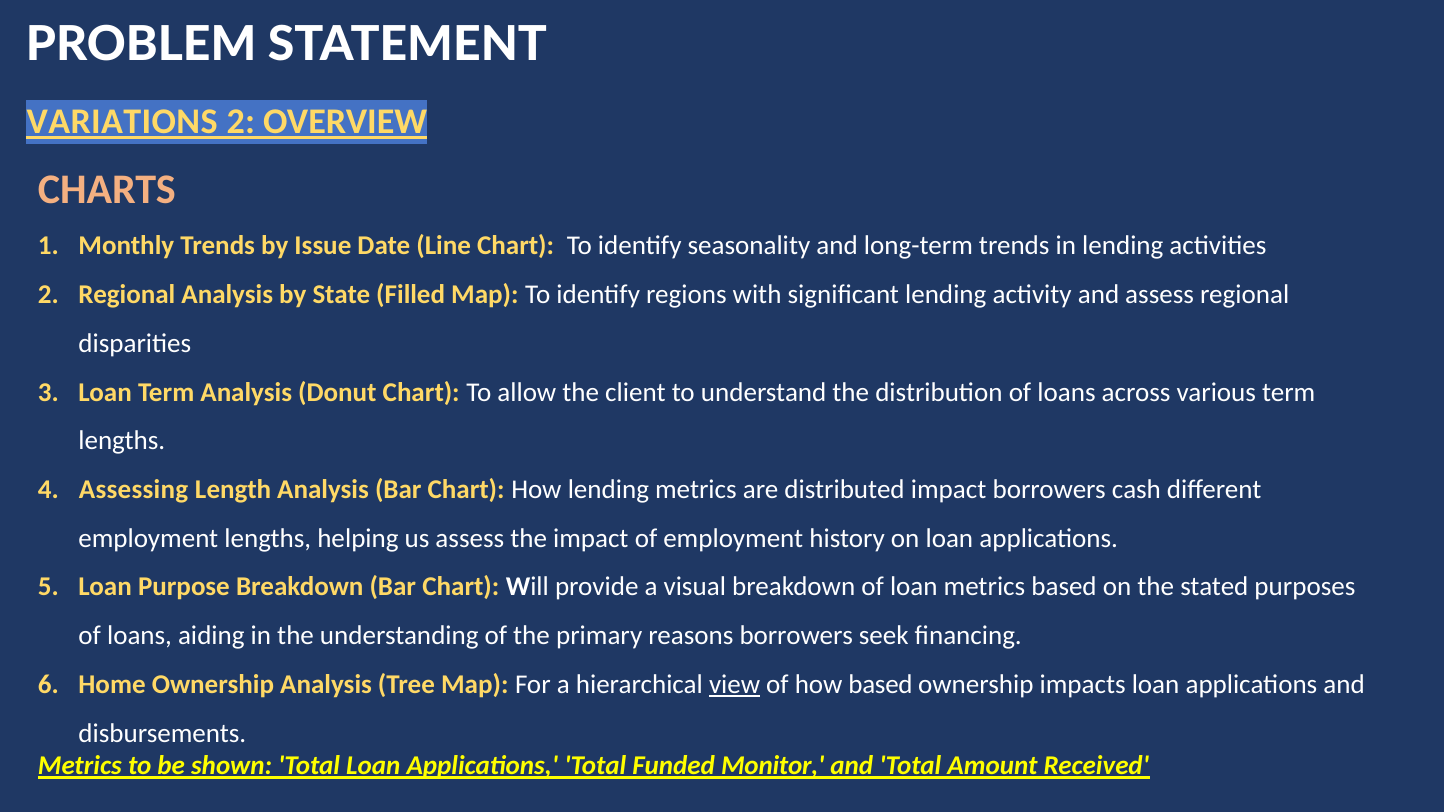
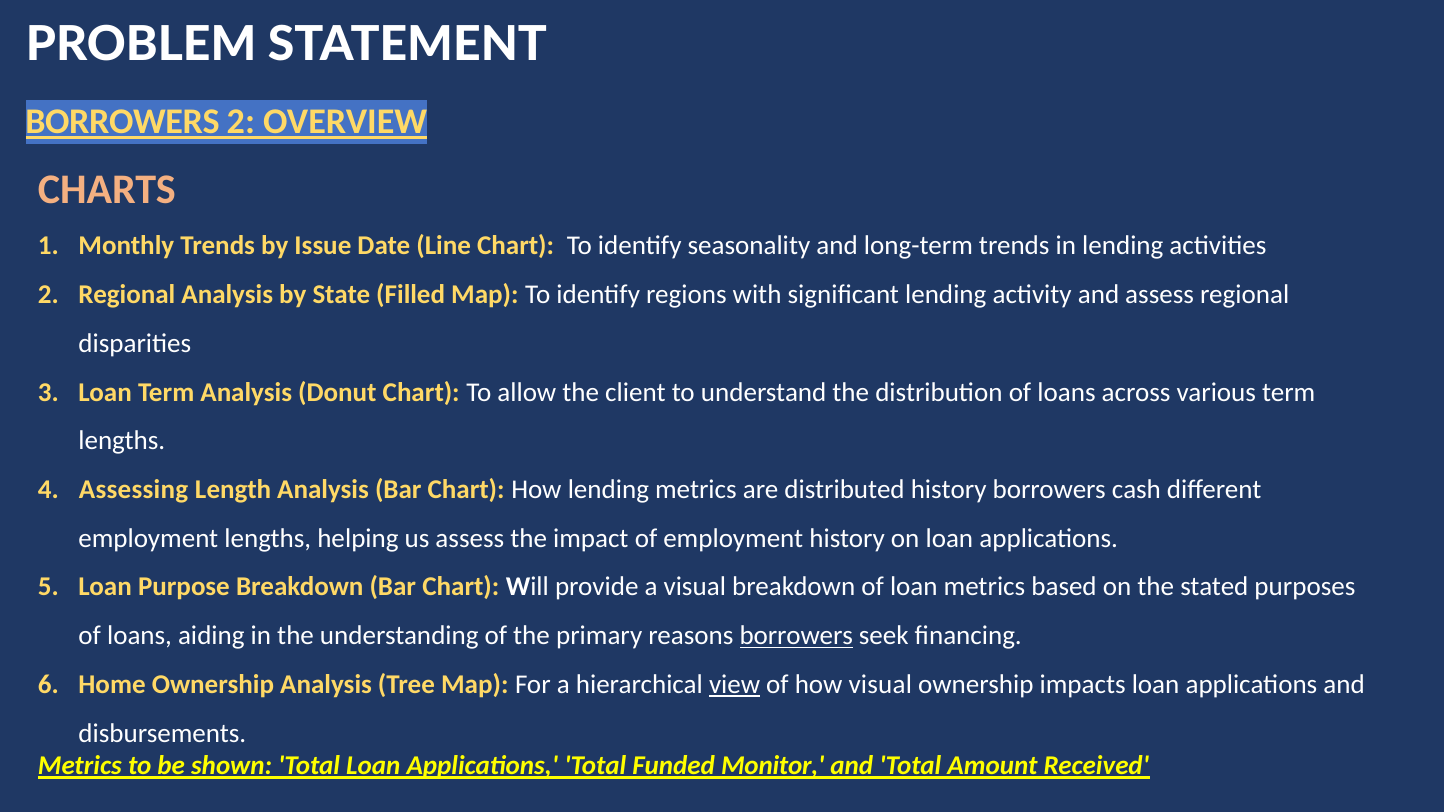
VARIATIONS at (122, 122): VARIATIONS -> BORROWERS
distributed impact: impact -> history
borrowers at (796, 636) underline: none -> present
how based: based -> visual
